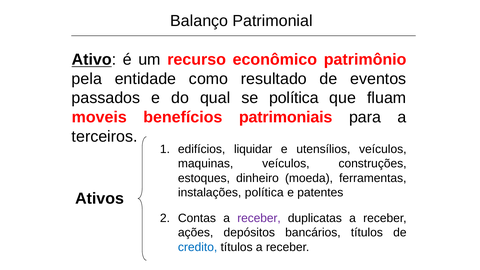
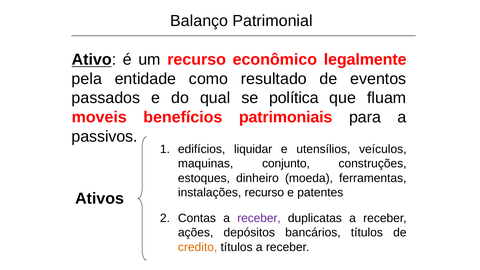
patrimônio: patrimônio -> legalmente
terceiros: terceiros -> passivos
maquinas veículos: veículos -> conjunto
instalações política: política -> recurso
credito colour: blue -> orange
